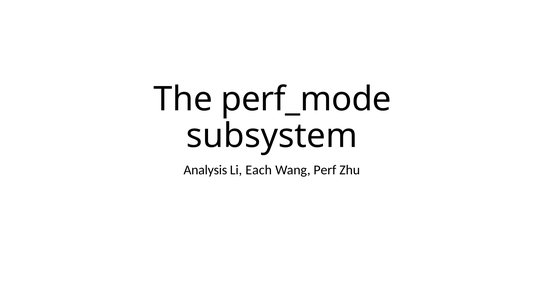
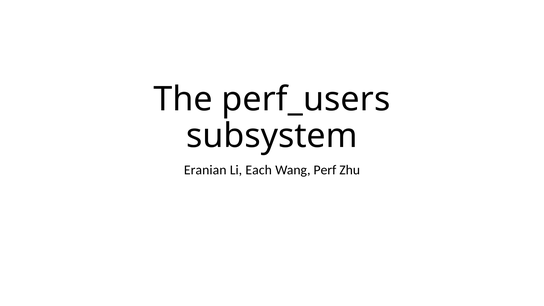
perf_mode: perf_mode -> perf_users
Analysis: Analysis -> Eranian
